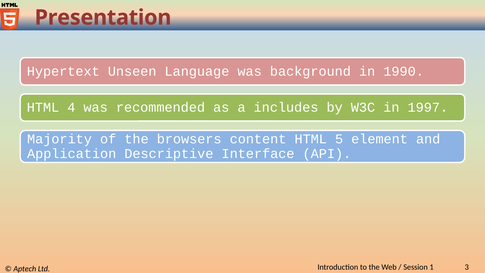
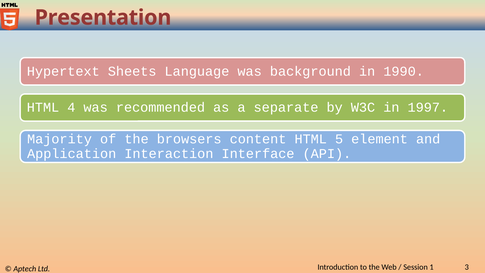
Unseen: Unseen -> Sheets
includes: includes -> separate
Descriptive: Descriptive -> Interaction
